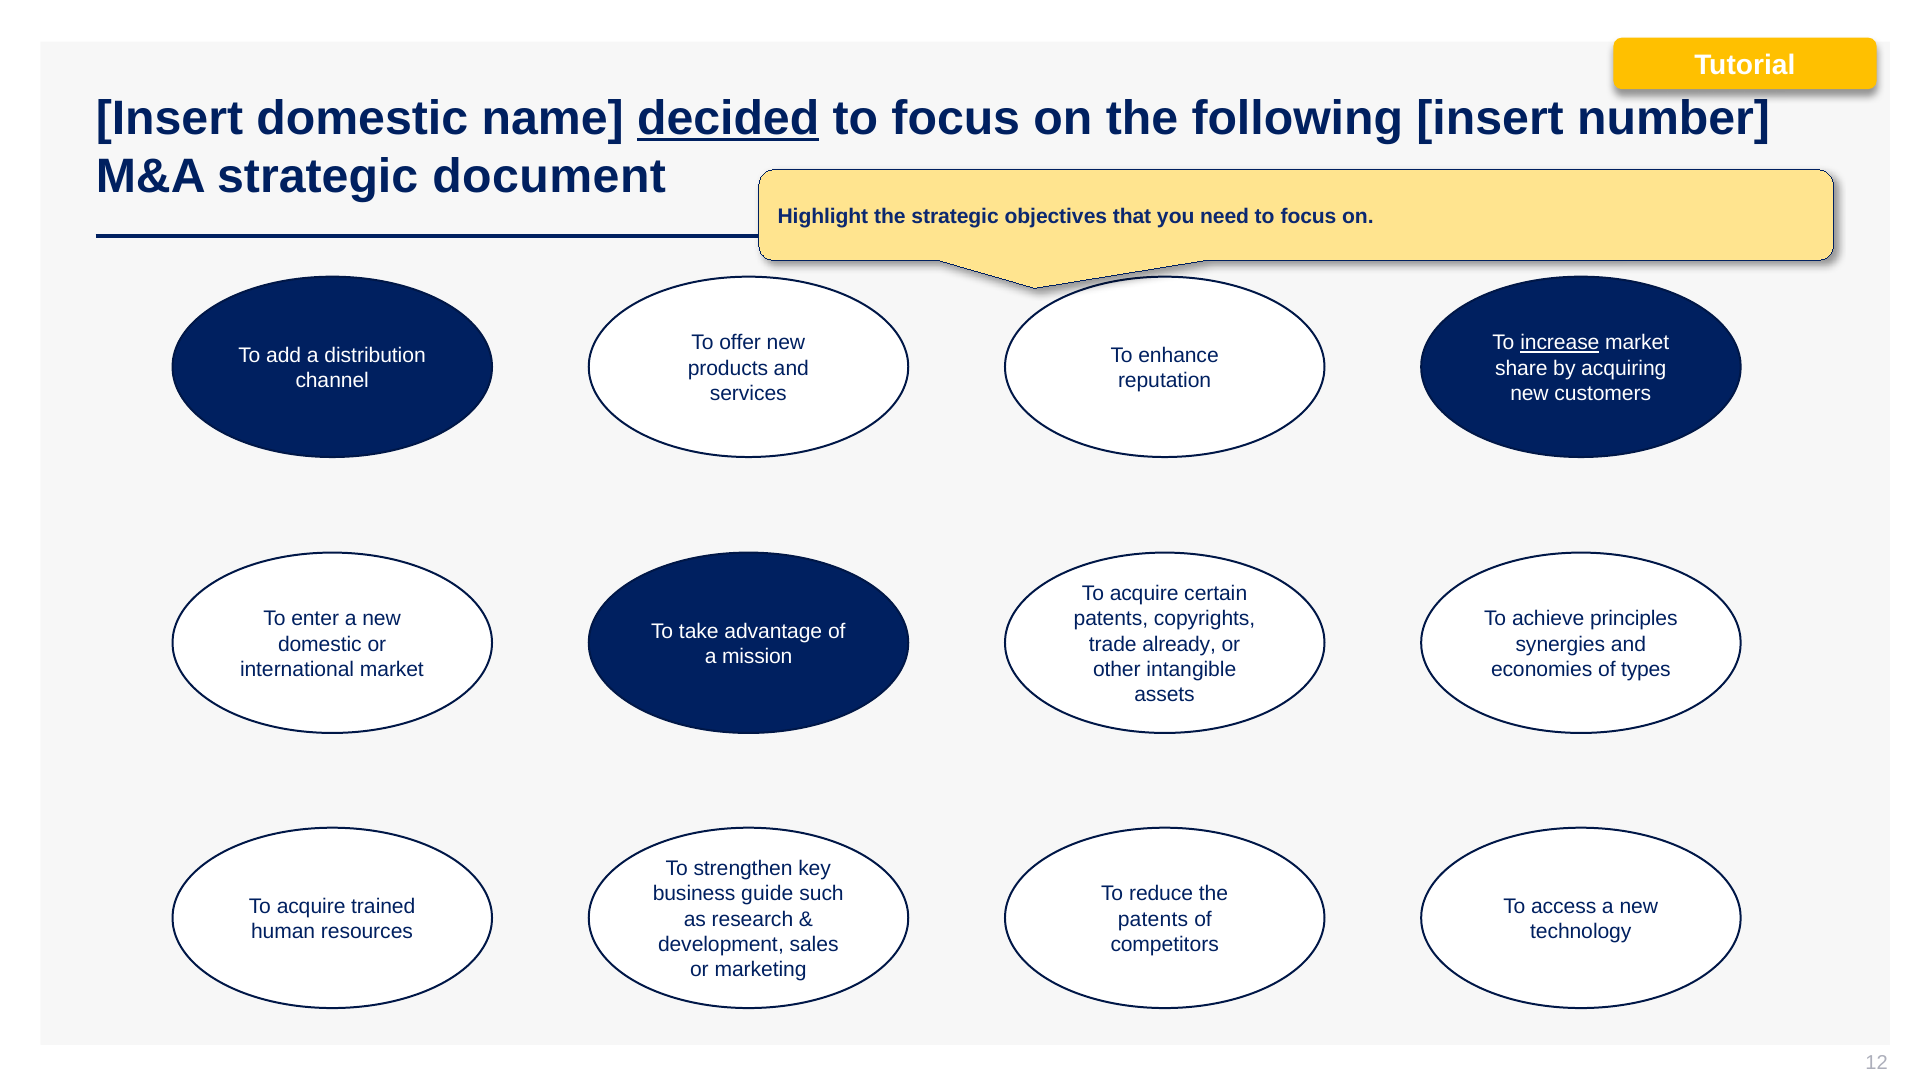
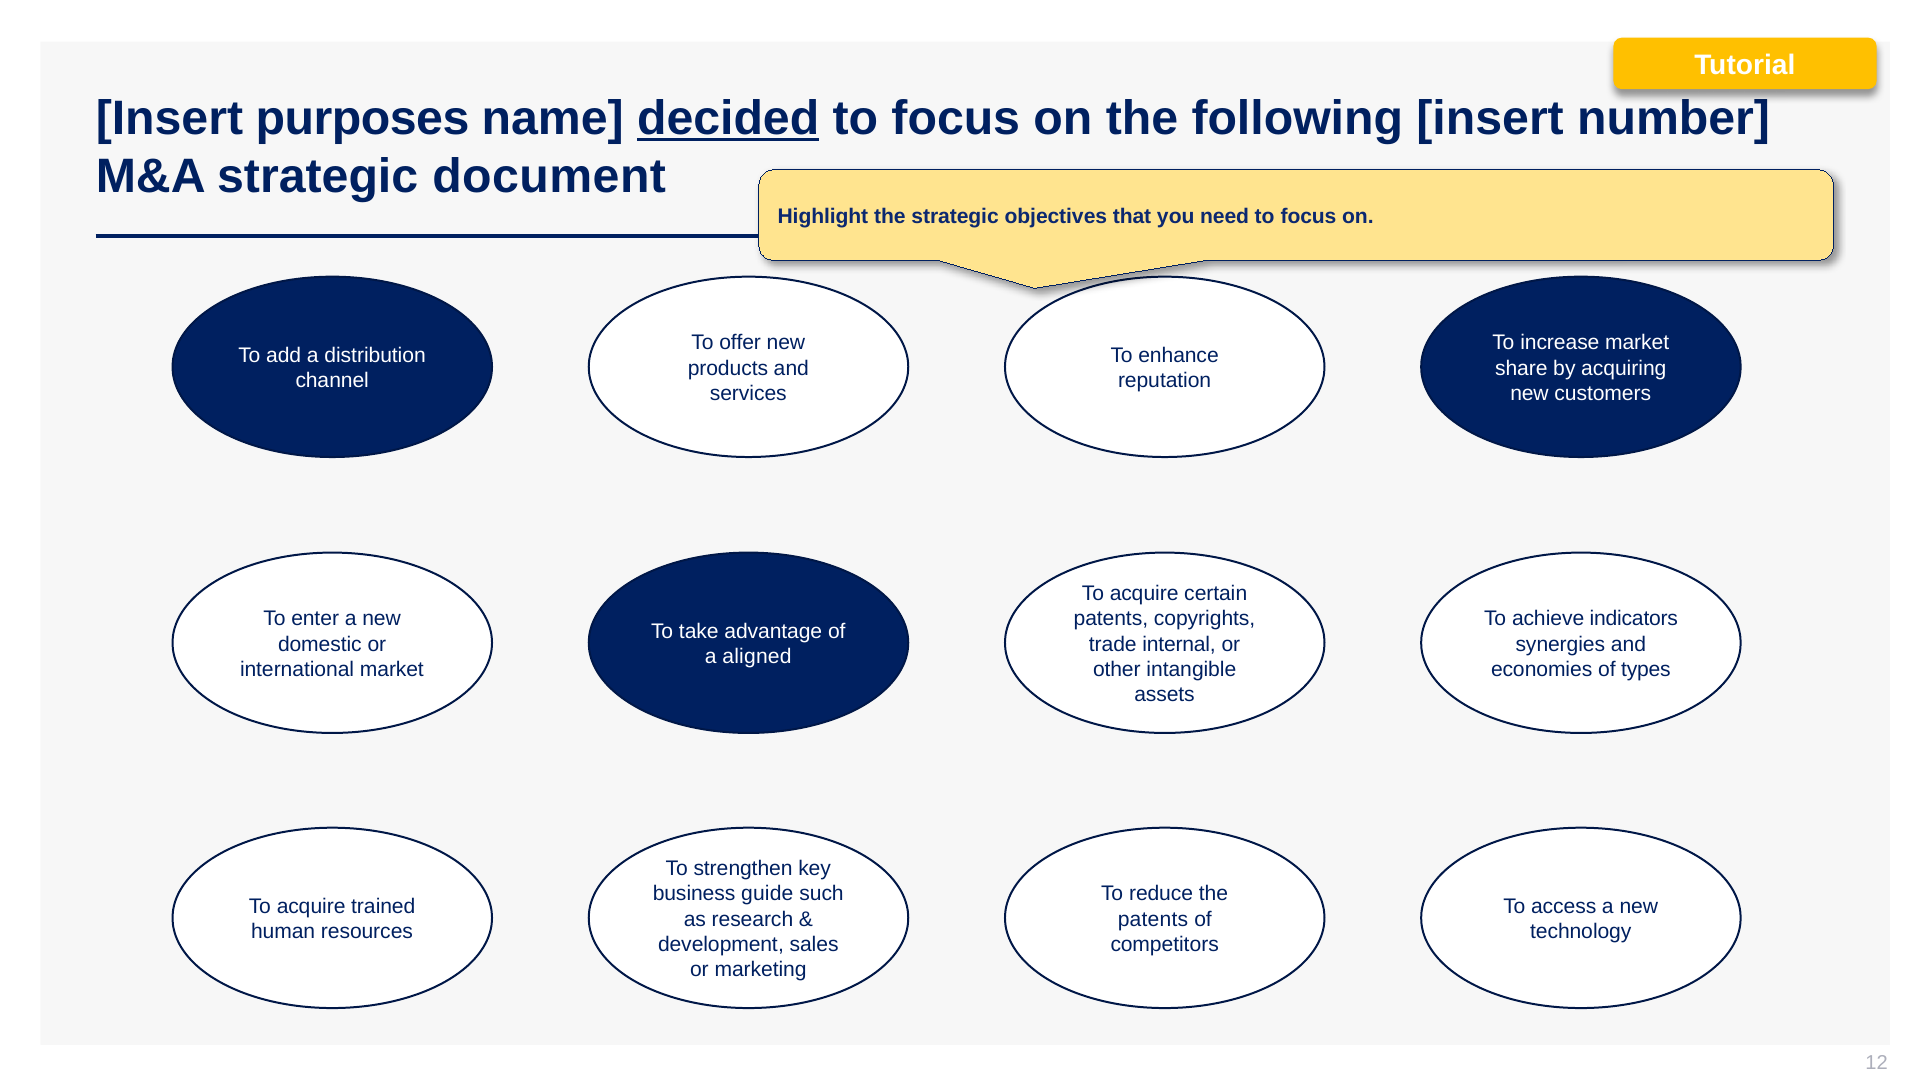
Insert domestic: domestic -> purposes
increase underline: present -> none
principles: principles -> indicators
already: already -> internal
mission: mission -> aligned
